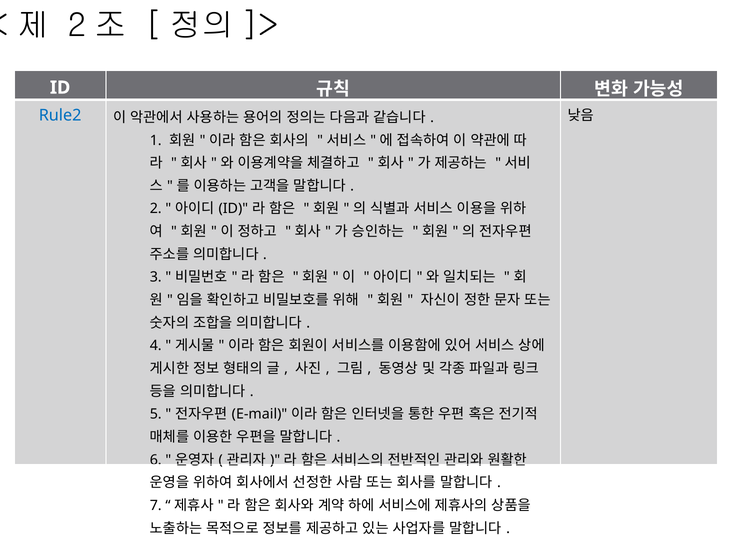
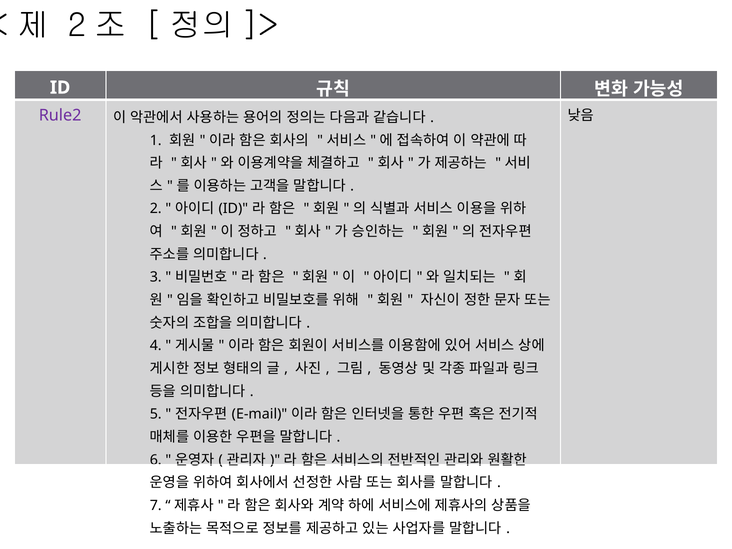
Rule2 colour: blue -> purple
